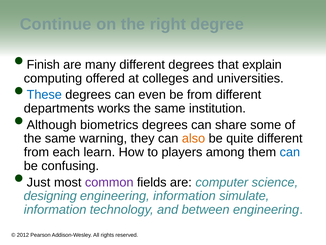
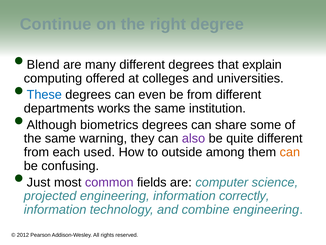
Finish: Finish -> Blend
also colour: orange -> purple
learn: learn -> used
players: players -> outside
can at (290, 152) colour: blue -> orange
designing: designing -> projected
simulate: simulate -> correctly
between: between -> combine
